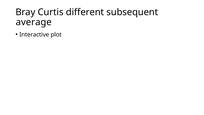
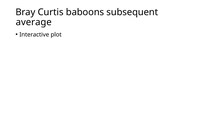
different: different -> baboons
